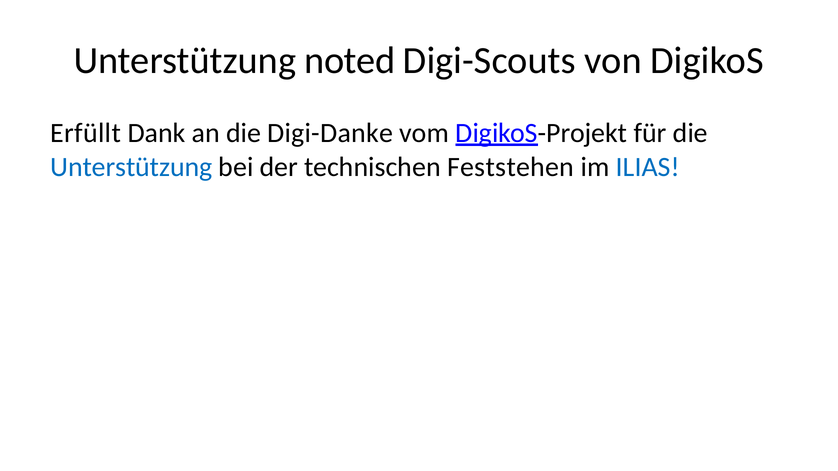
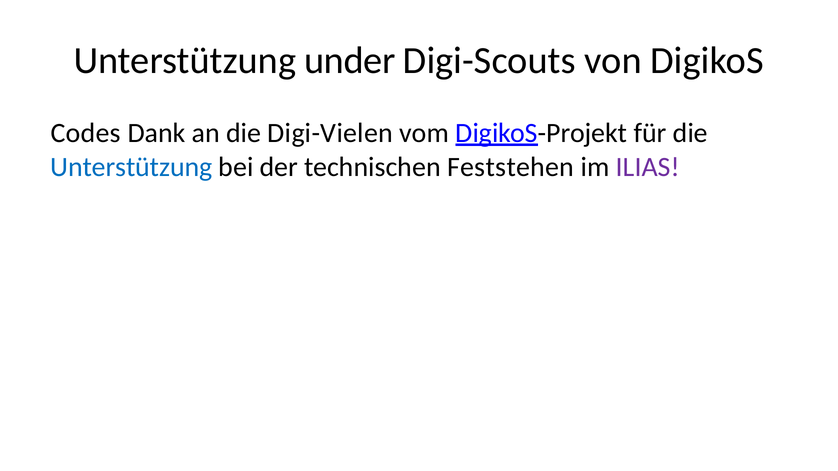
noted: noted -> under
Erfüllt: Erfüllt -> Codes
Digi-Danke: Digi-Danke -> Digi-Vielen
ILIAS colour: blue -> purple
